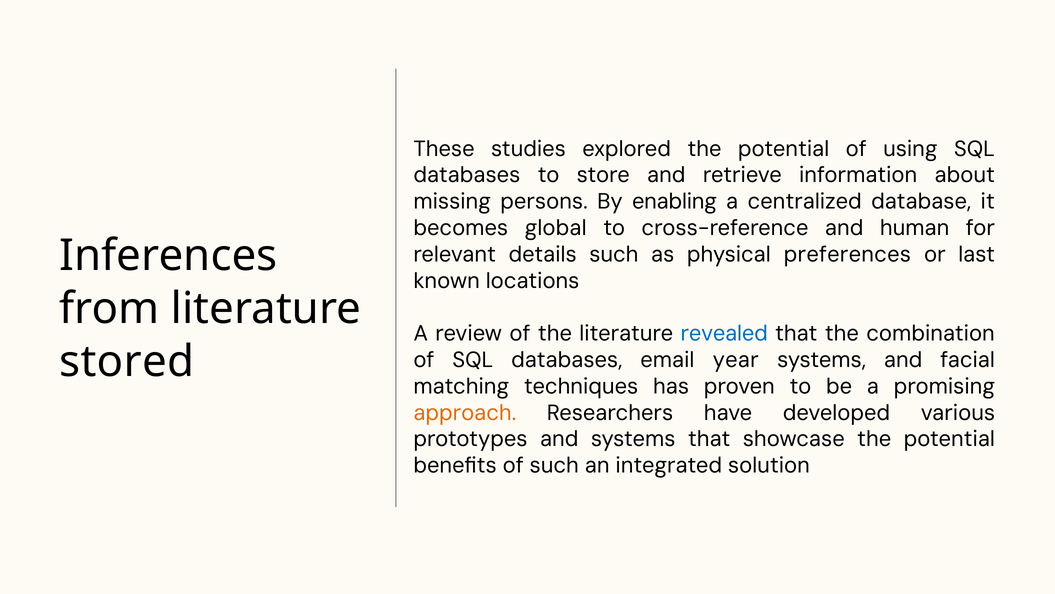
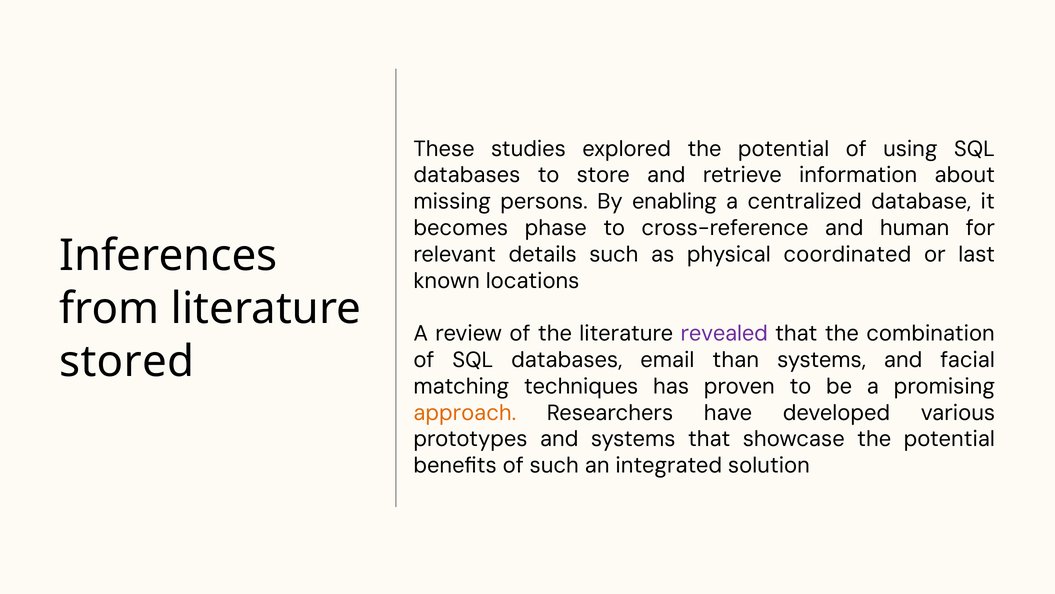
global: global -> phase
preferences: preferences -> coordinated
revealed colour: blue -> purple
year: year -> than
